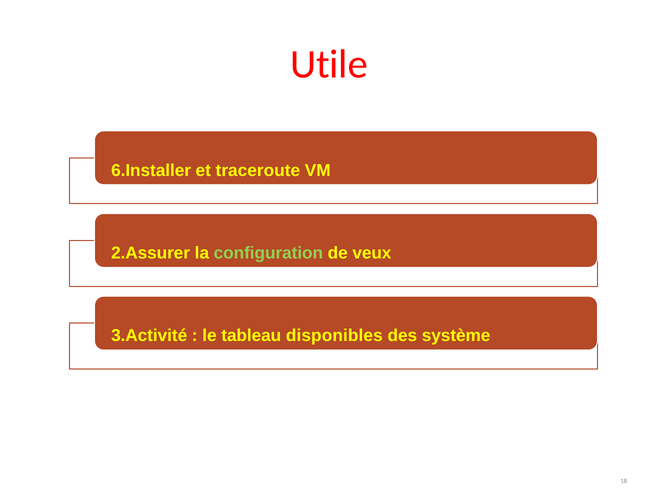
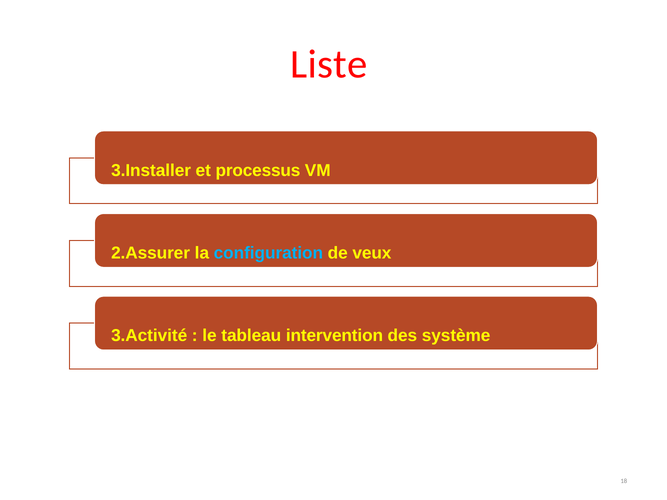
Utile: Utile -> Liste
6.Installer: 6.Installer -> 3.Installer
traceroute: traceroute -> processus
configuration colour: light green -> light blue
disponibles: disponibles -> intervention
